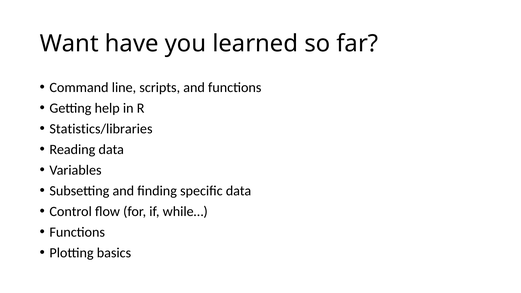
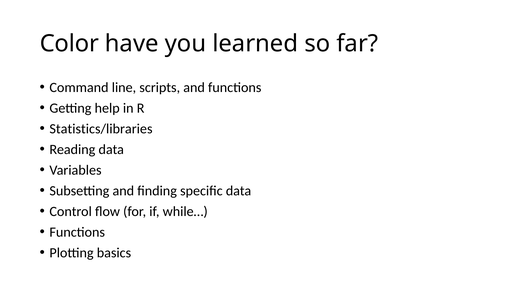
Want: Want -> Color
